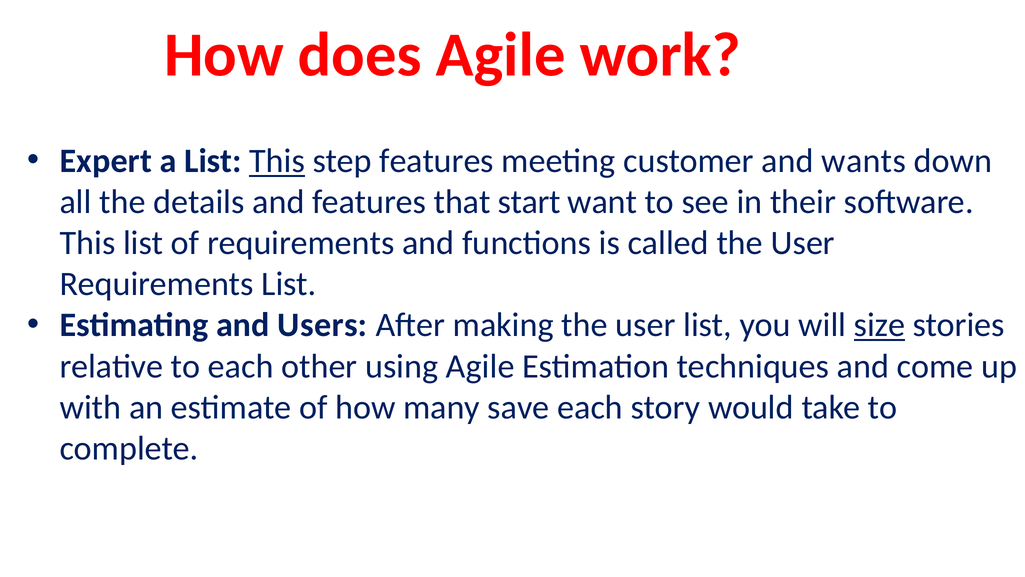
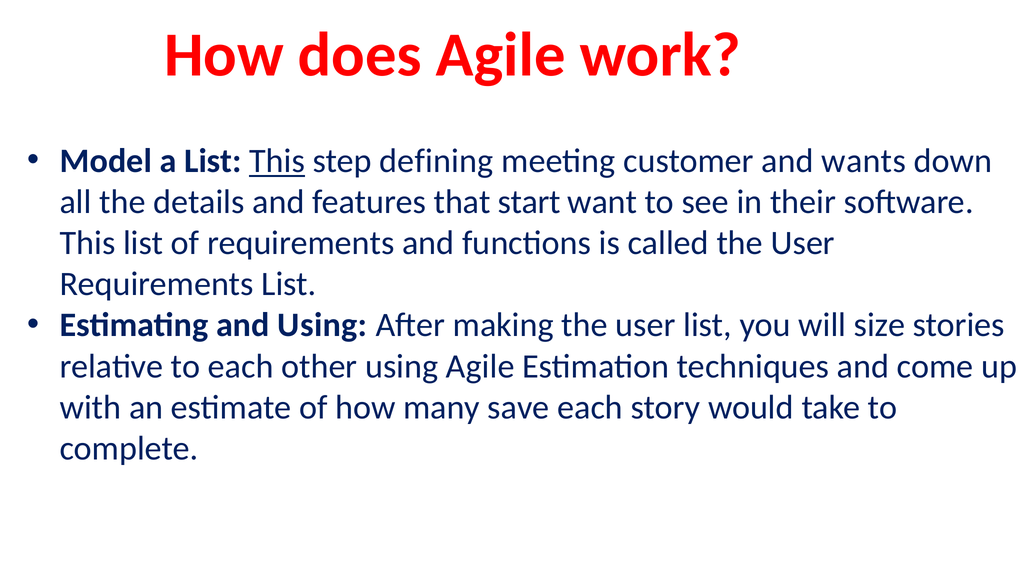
Expert: Expert -> Model
step features: features -> defining
and Users: Users -> Using
size underline: present -> none
